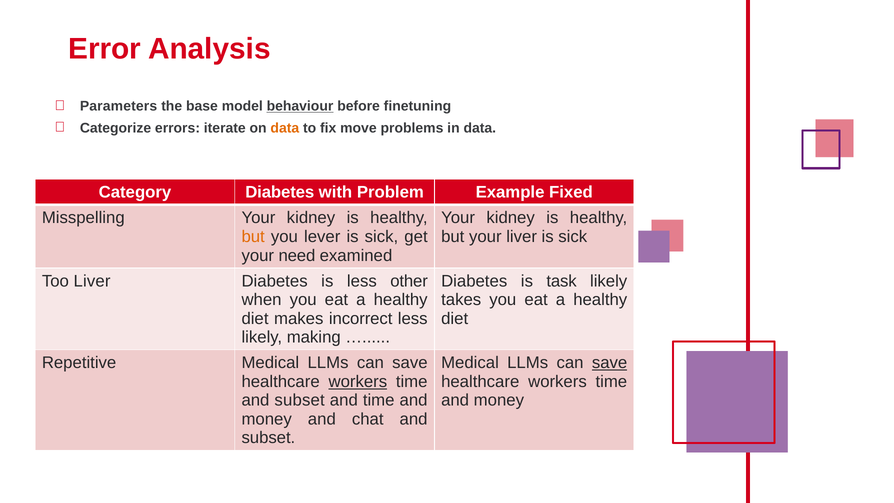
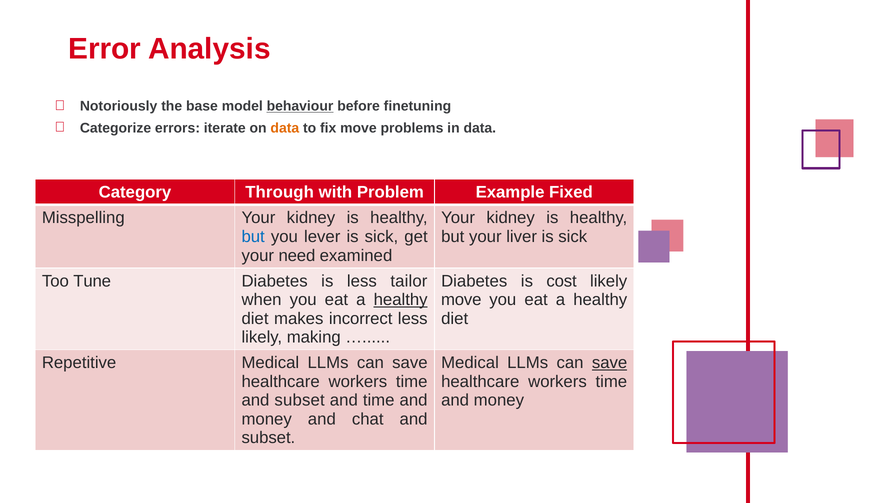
Parameters: Parameters -> Notoriously
Category Diabetes: Diabetes -> Through
but at (253, 237) colour: orange -> blue
Too Liver: Liver -> Tune
other: other -> tailor
task: task -> cost
healthy at (401, 300) underline: none -> present
takes at (461, 300): takes -> move
workers at (358, 381) underline: present -> none
